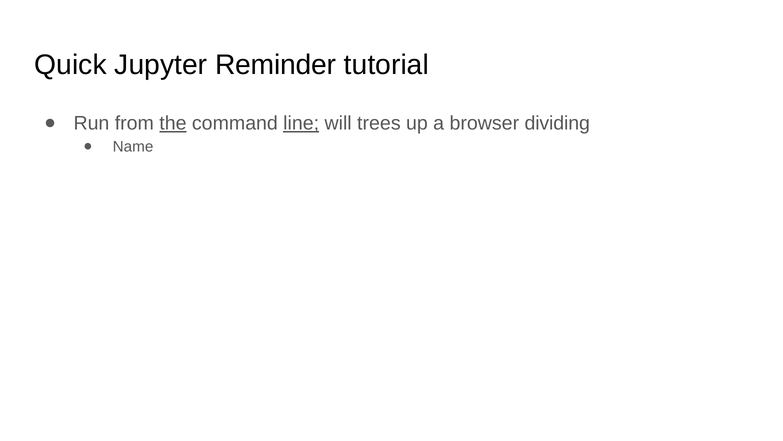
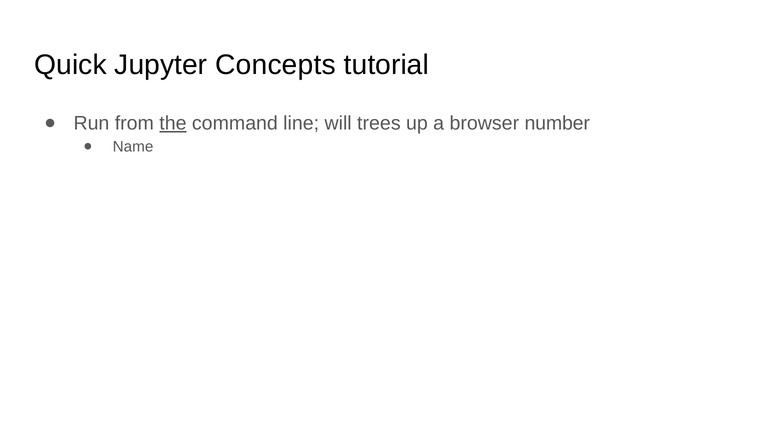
Reminder: Reminder -> Concepts
line underline: present -> none
dividing: dividing -> number
